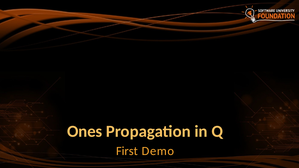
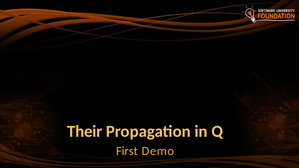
Ones: Ones -> Their
